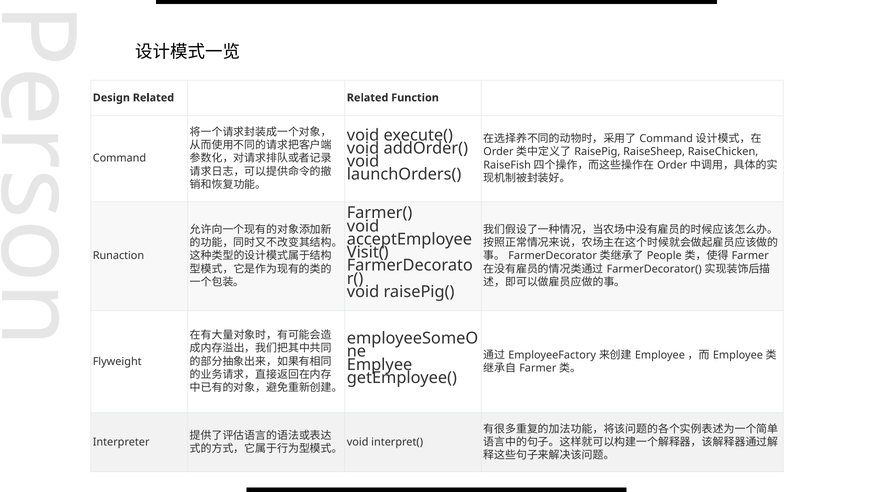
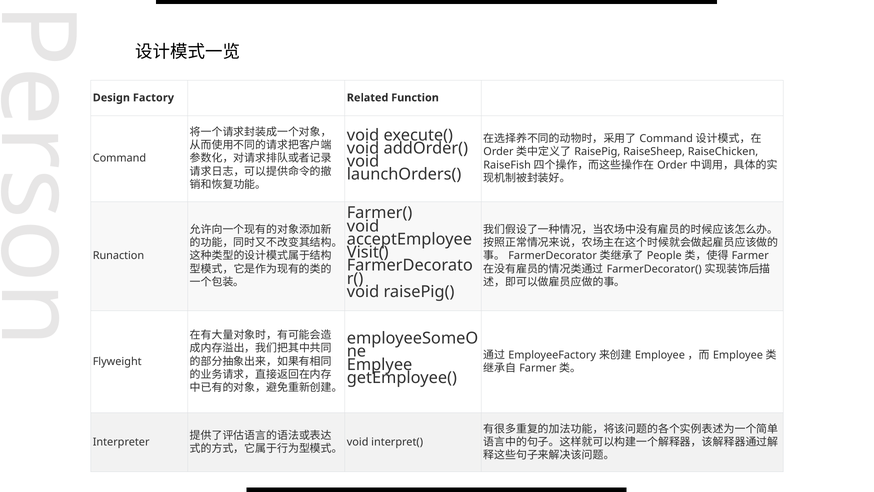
Design Related: Related -> Factory
